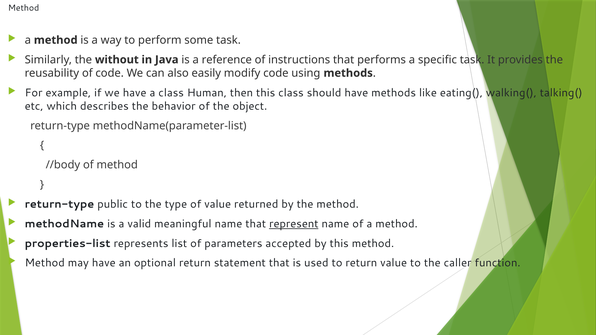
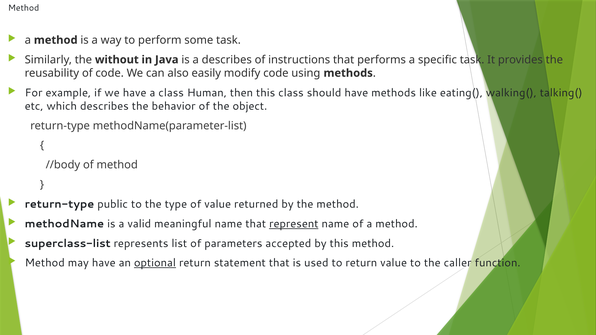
a reference: reference -> describes
properties-list: properties-list -> superclass-list
optional underline: none -> present
